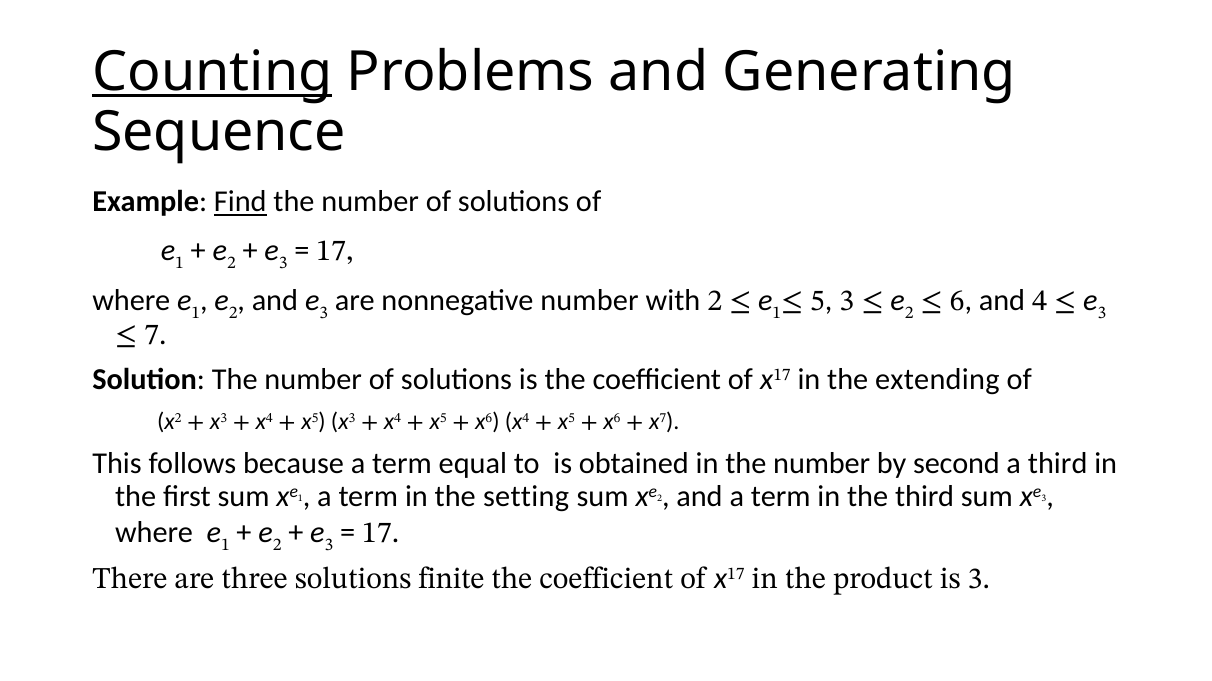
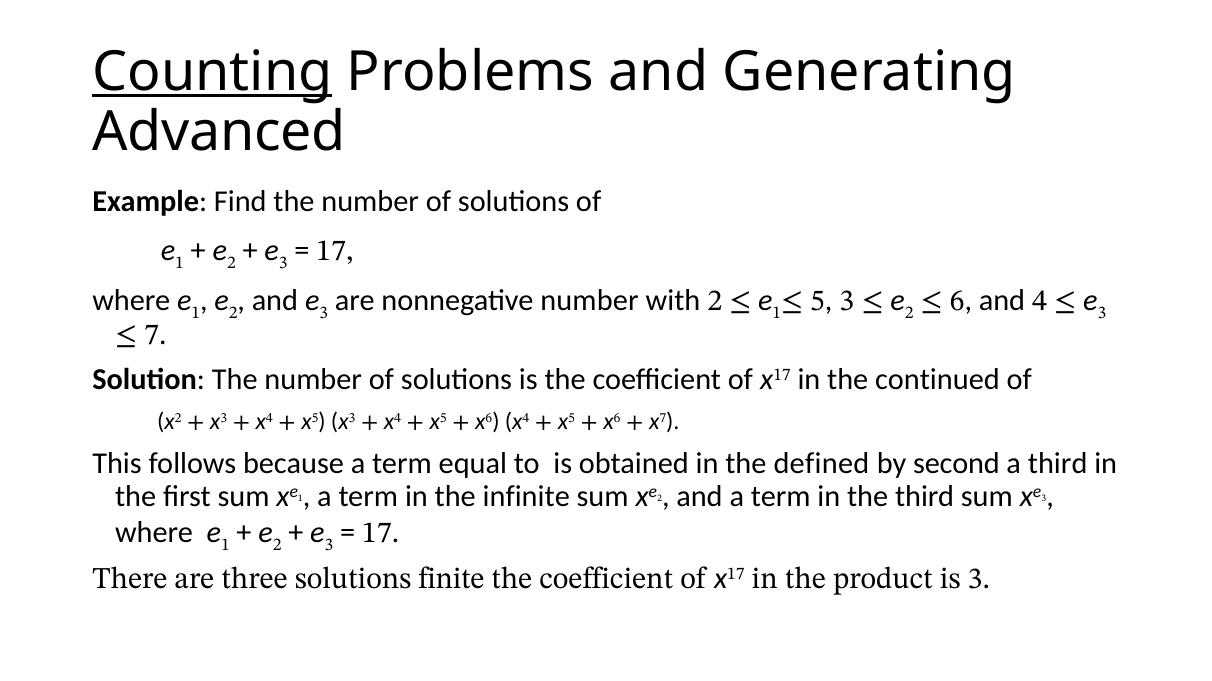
Sequence: Sequence -> Advanced
Find underline: present -> none
extending: extending -> continued
in the number: number -> defined
setting: setting -> infinite
